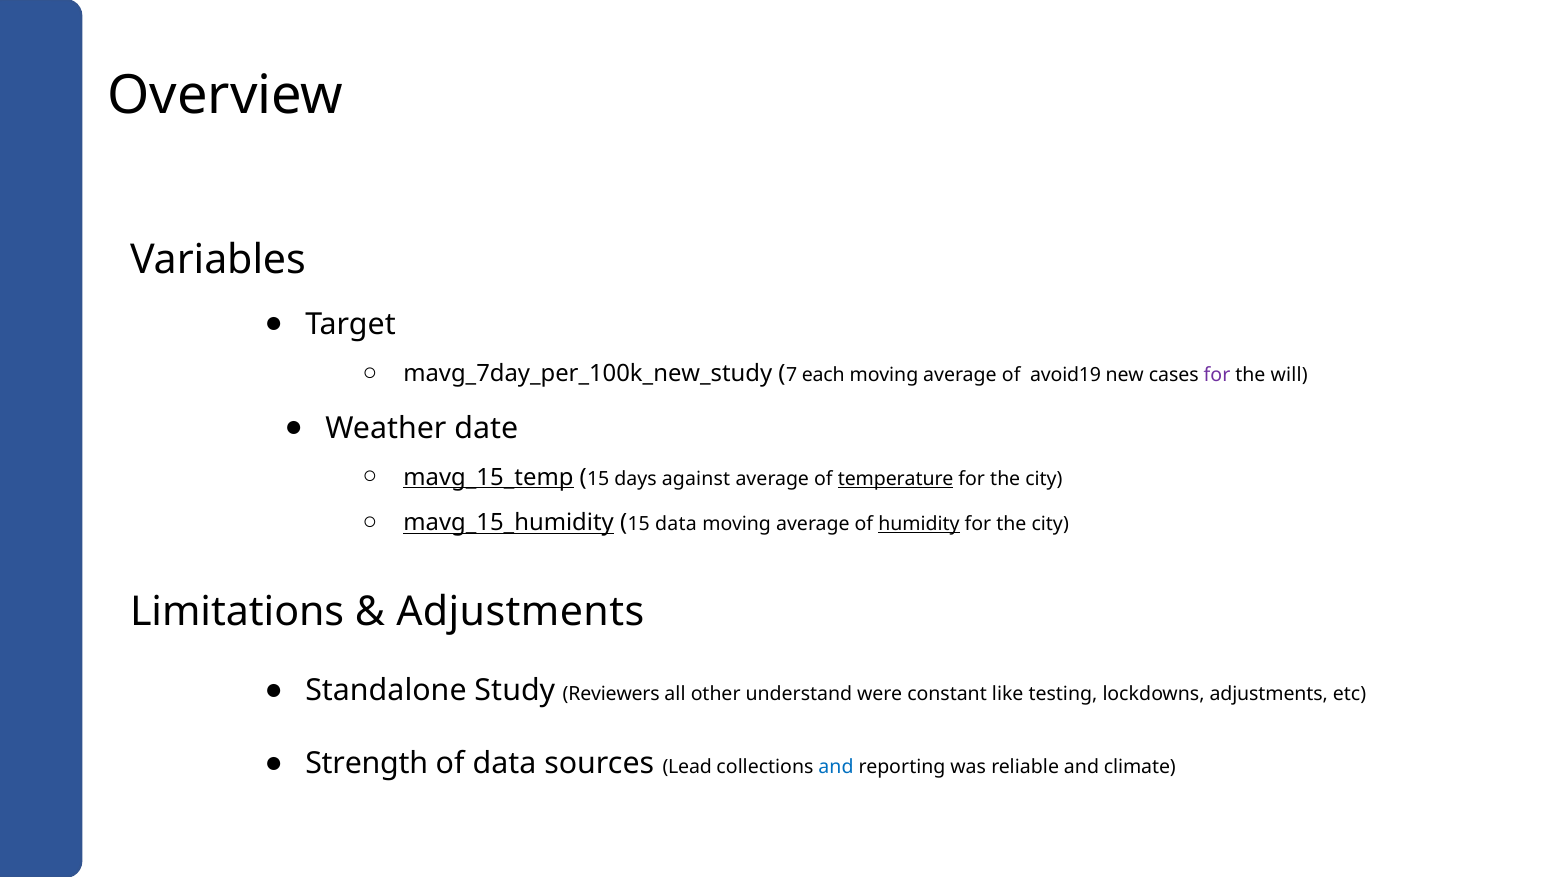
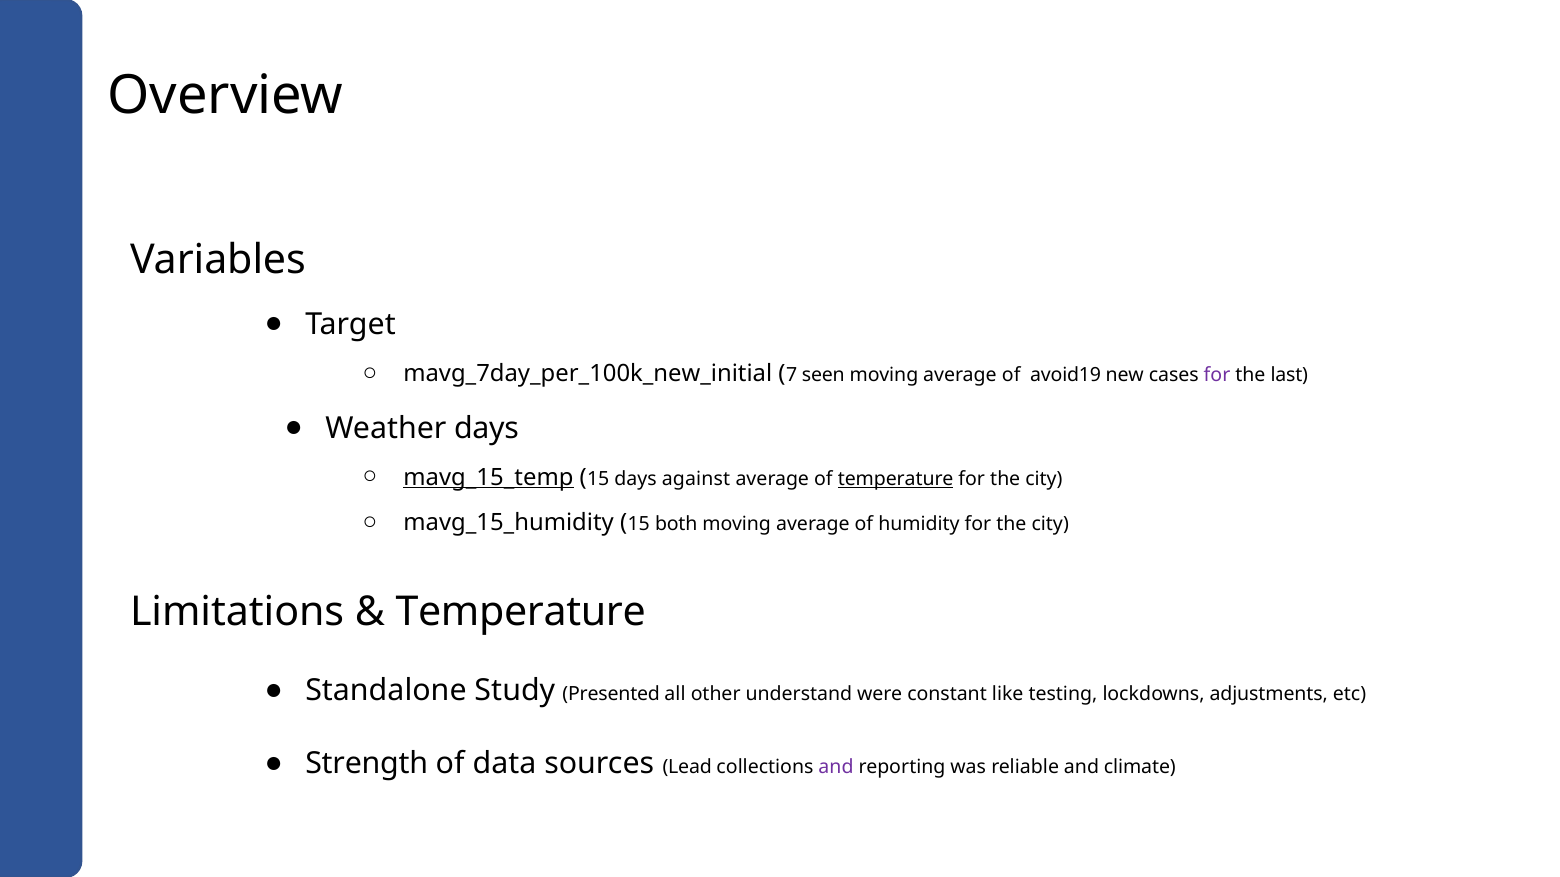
mavg_7day_per_100k_new_study: mavg_7day_per_100k_new_study -> mavg_7day_per_100k_new_initial
each: each -> seen
will: will -> last
Weather date: date -> days
mavg_15_humidity underline: present -> none
15 data: data -> both
humidity underline: present -> none
Adjustments at (520, 612): Adjustments -> Temperature
Reviewers: Reviewers -> Presented
and at (836, 768) colour: blue -> purple
